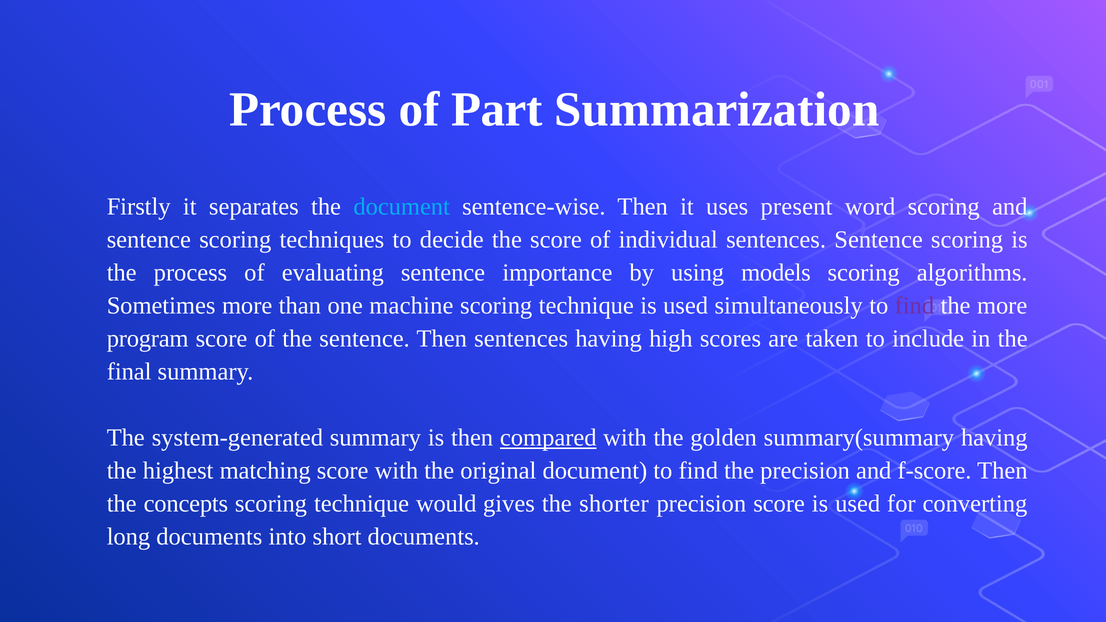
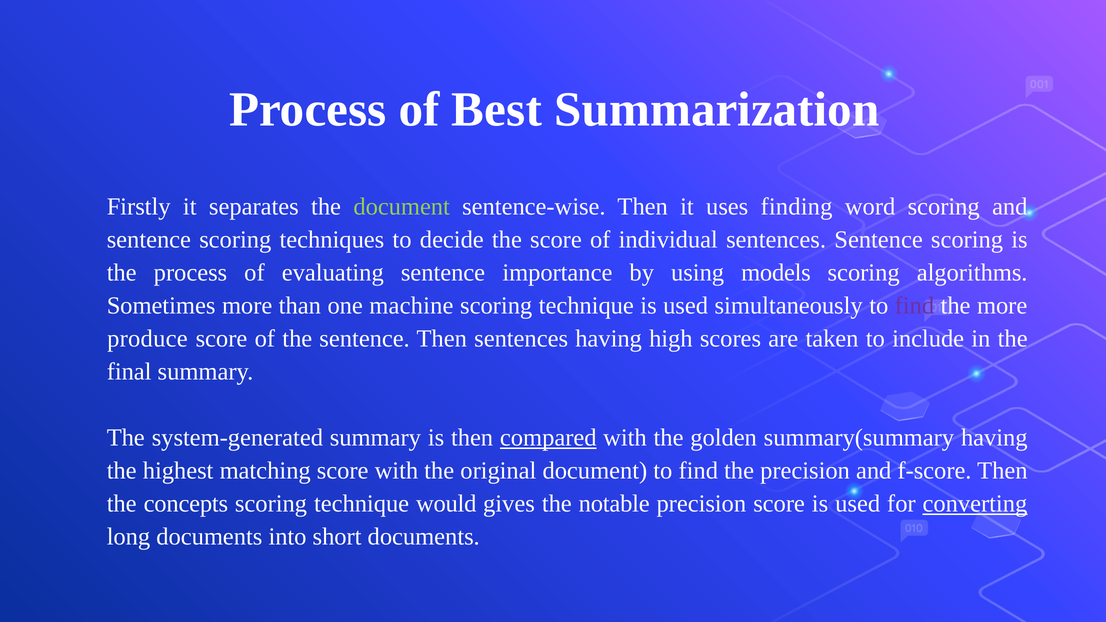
Part: Part -> Best
document at (402, 207) colour: light blue -> light green
present: present -> finding
program: program -> produce
shorter: shorter -> notable
converting underline: none -> present
